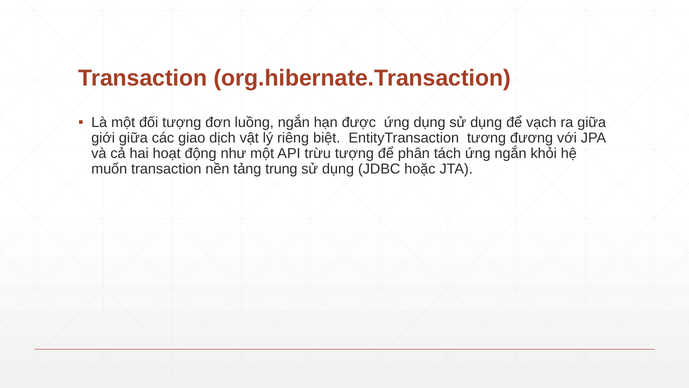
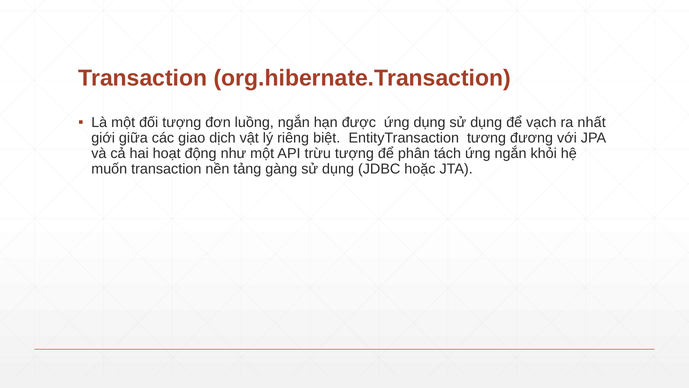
ra giữa: giữa -> nhất
trung: trung -> gàng
